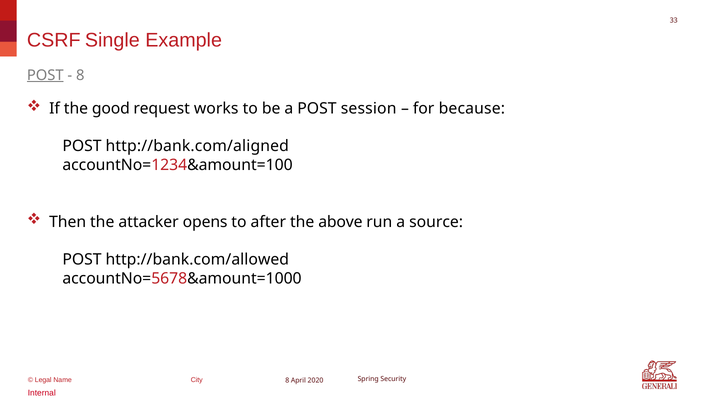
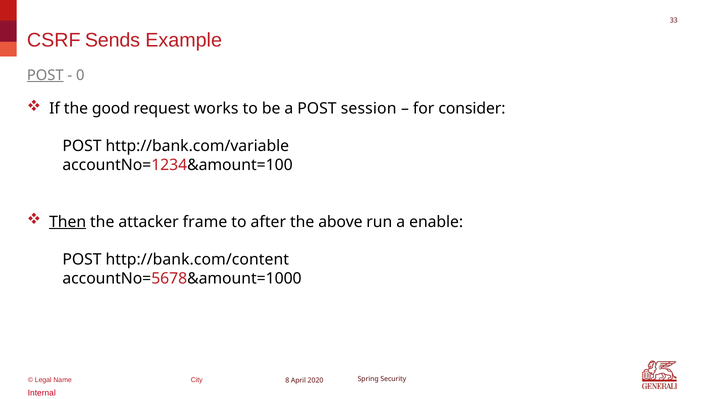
Single: Single -> Sends
8 at (80, 75): 8 -> 0
because: because -> consider
http://bank.com/aligned: http://bank.com/aligned -> http://bank.com/variable
Then underline: none -> present
opens: opens -> frame
source: source -> enable
http://bank.com/allowed: http://bank.com/allowed -> http://bank.com/content
